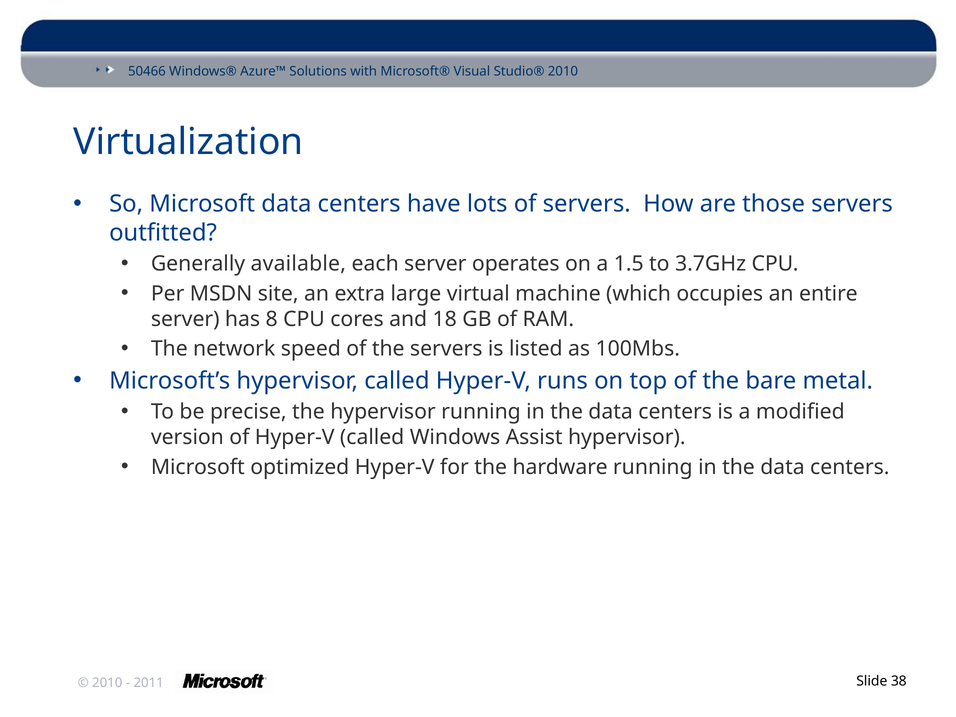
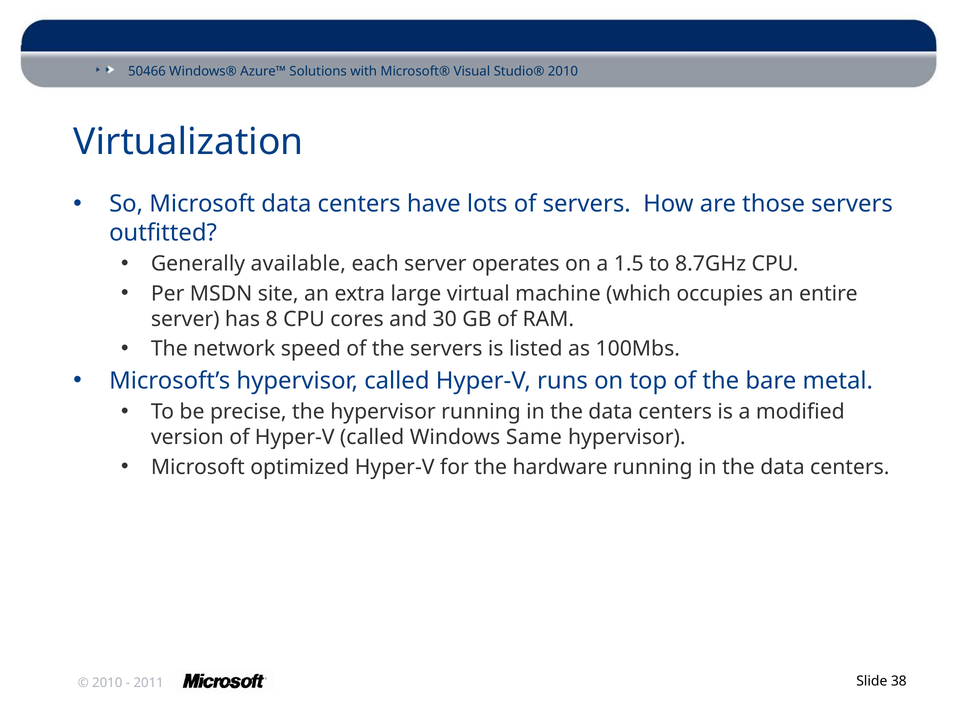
3.7GHz: 3.7GHz -> 8.7GHz
18: 18 -> 30
Assist: Assist -> Same
